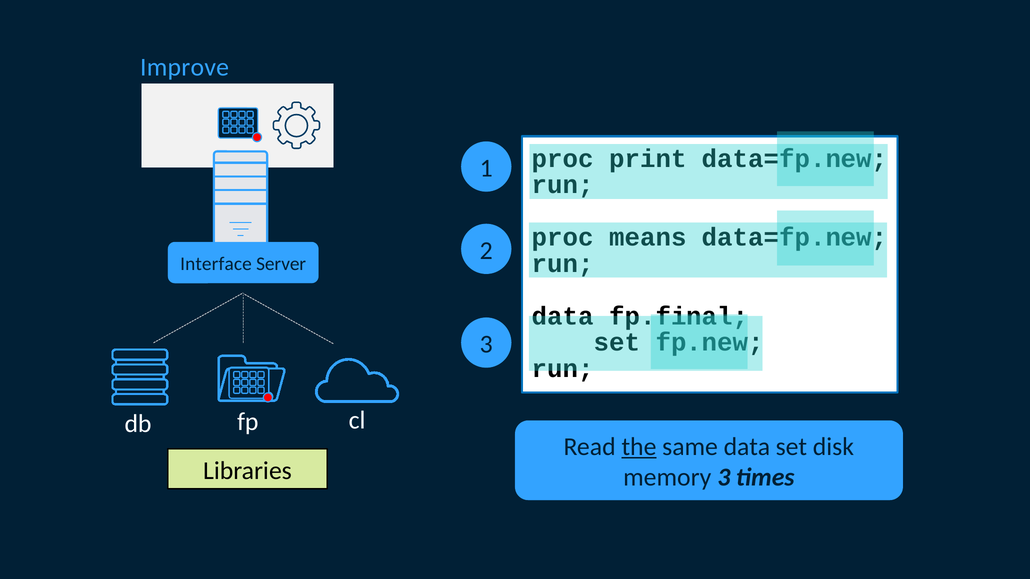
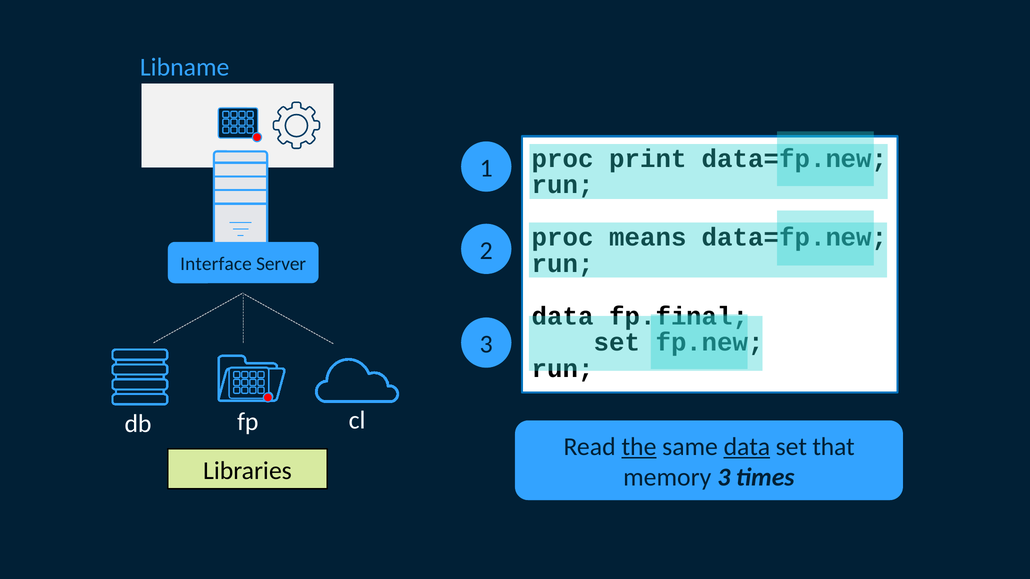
Improve: Improve -> Libname
data at (747, 447) underline: none -> present
disk: disk -> that
